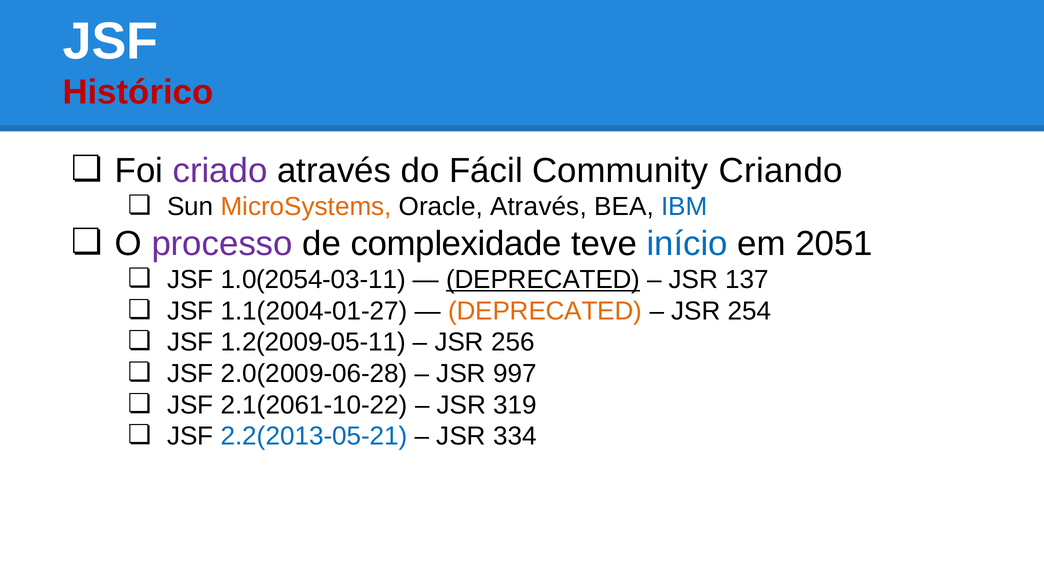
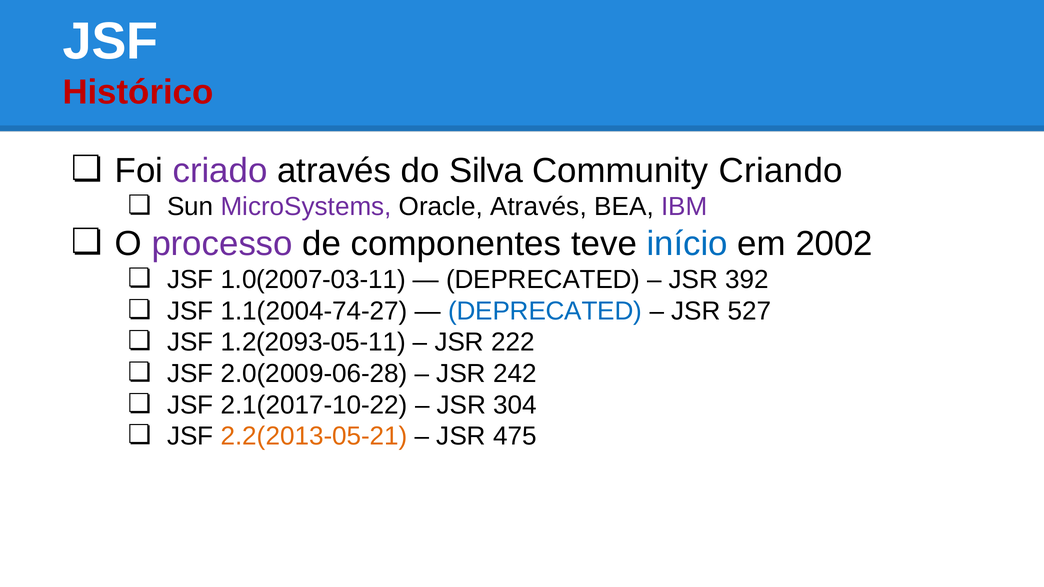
Fácil: Fácil -> Silva
MicroSystems colour: orange -> purple
IBM colour: blue -> purple
complexidade: complexidade -> componentes
2051: 2051 -> 2002
1.0(2054-03-11: 1.0(2054-03-11 -> 1.0(2007-03-11
DEPRECATED at (543, 280) underline: present -> none
137: 137 -> 392
1.1(2004-01-27: 1.1(2004-01-27 -> 1.1(2004-74-27
DEPRECATED at (545, 311) colour: orange -> blue
254: 254 -> 527
1.2(2009-05-11: 1.2(2009-05-11 -> 1.2(2093-05-11
256: 256 -> 222
997: 997 -> 242
2.1(2061-10-22: 2.1(2061-10-22 -> 2.1(2017-10-22
319: 319 -> 304
2.2(2013-05-21 colour: blue -> orange
334: 334 -> 475
